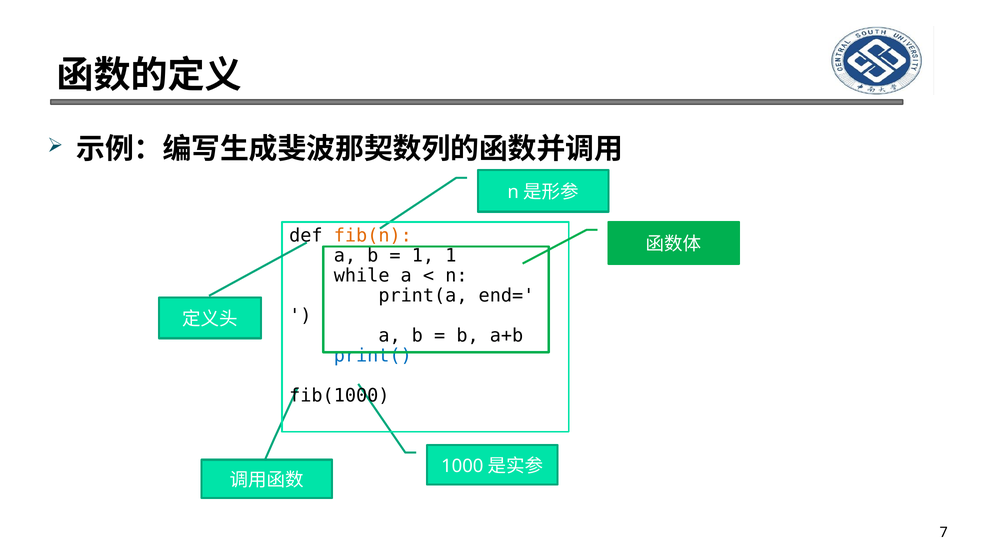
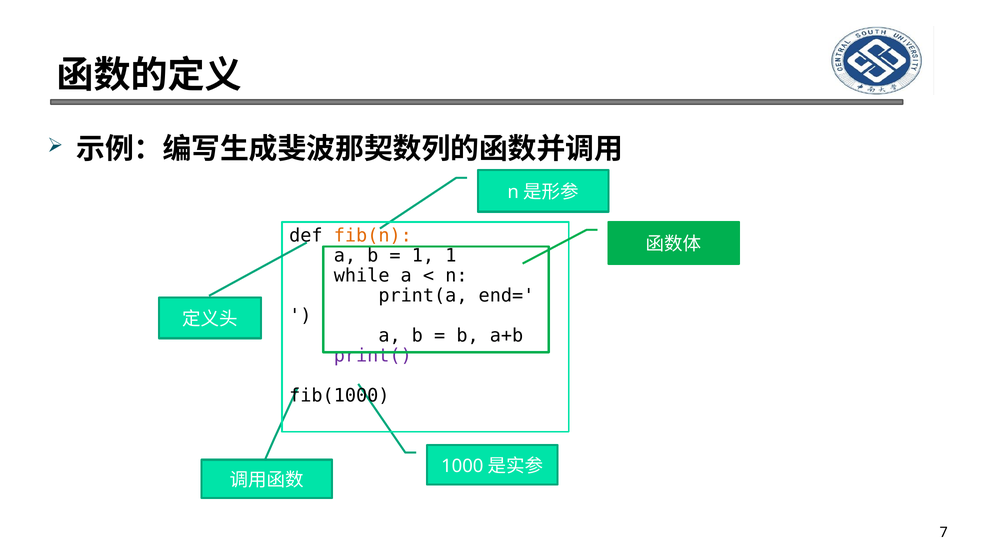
print( colour: blue -> purple
